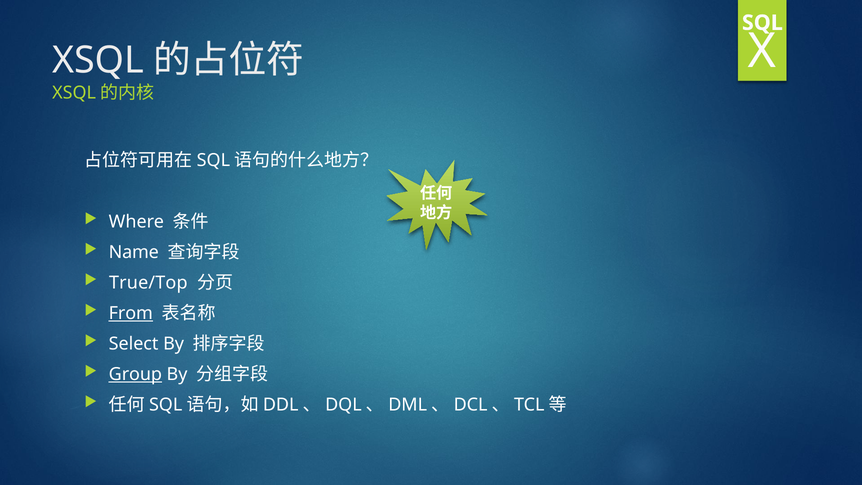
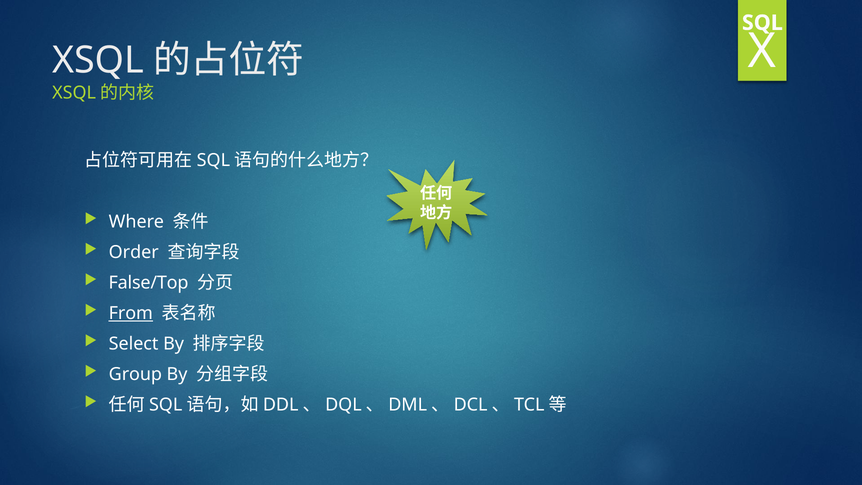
Name: Name -> Order
True/Top: True/Top -> False/Top
Group underline: present -> none
